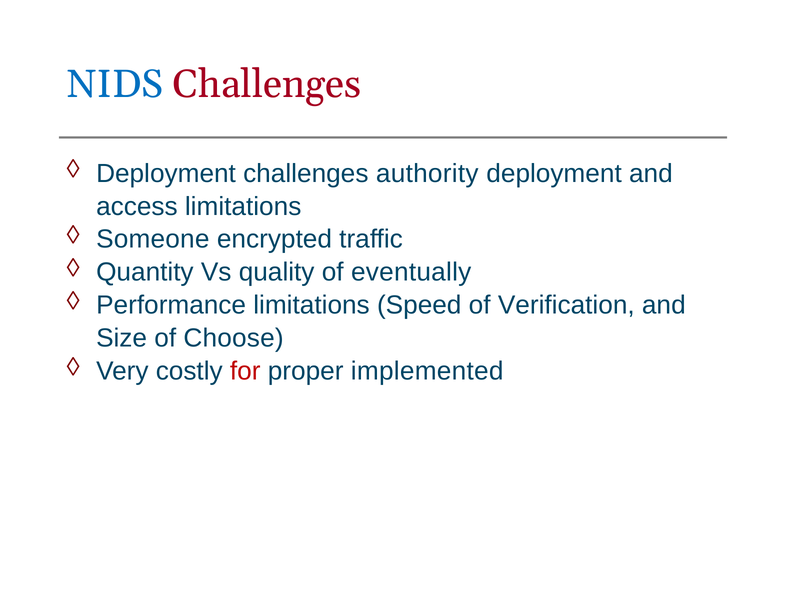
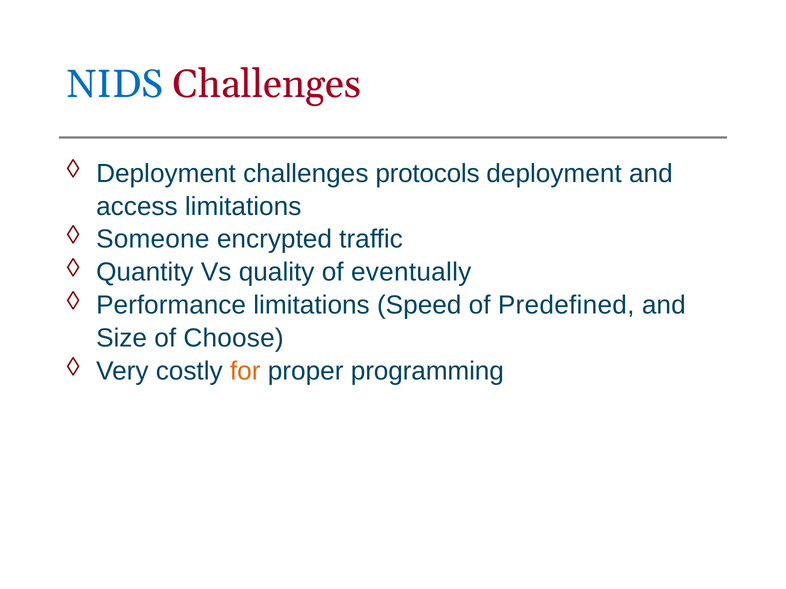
authority: authority -> protocols
Veriﬁcation: Veriﬁcation -> Predefined
for colour: red -> orange
implemented: implemented -> programming
